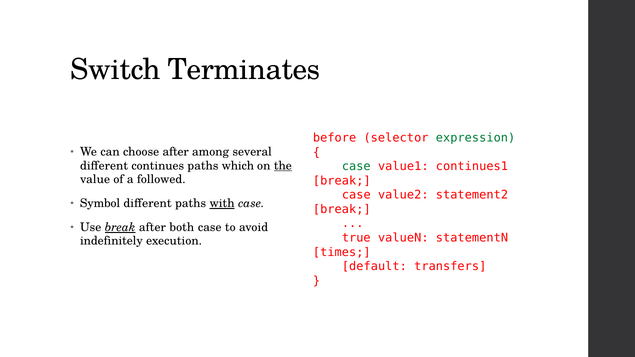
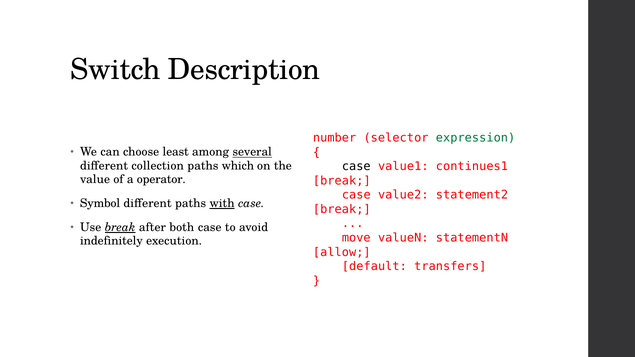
Terminates: Terminates -> Description
before: before -> number
choose after: after -> least
several underline: none -> present
case at (356, 167) colour: green -> black
continues: continues -> collection
the underline: present -> none
followed: followed -> operator
true: true -> move
times: times -> allow
